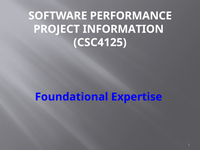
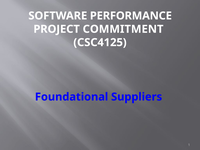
INFORMATION: INFORMATION -> COMMITMENT
Expertise: Expertise -> Suppliers
